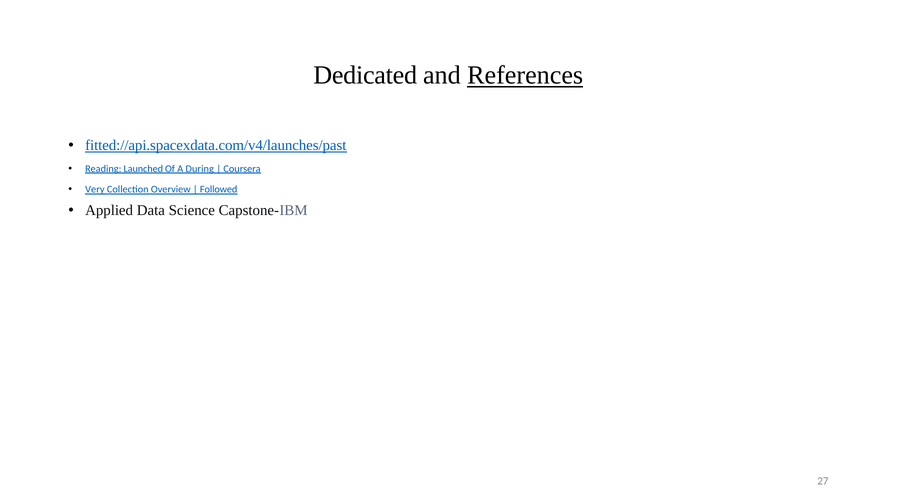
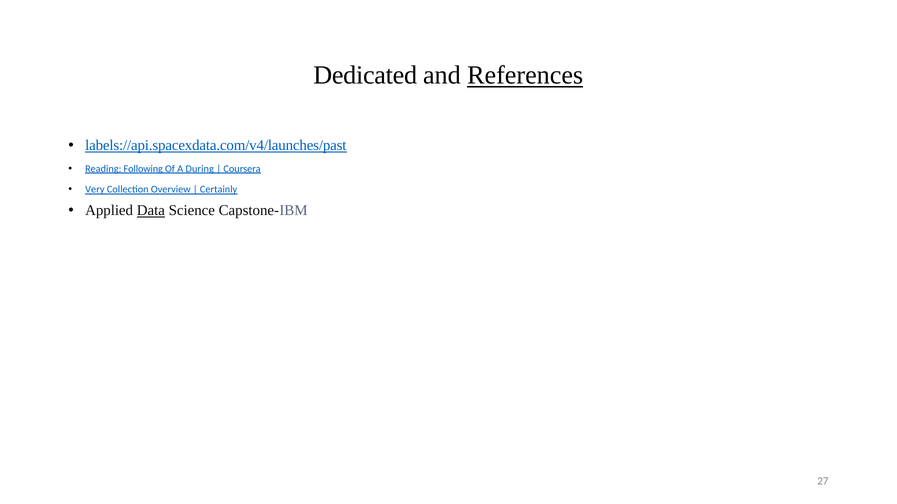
fitted://api.spacexdata.com/v4/launches/past: fitted://api.spacexdata.com/v4/launches/past -> labels://api.spacexdata.com/v4/launches/past
Launched: Launched -> Following
Followed: Followed -> Certainly
Data underline: none -> present
